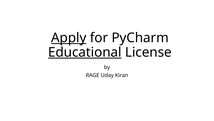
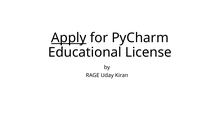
Educational underline: present -> none
